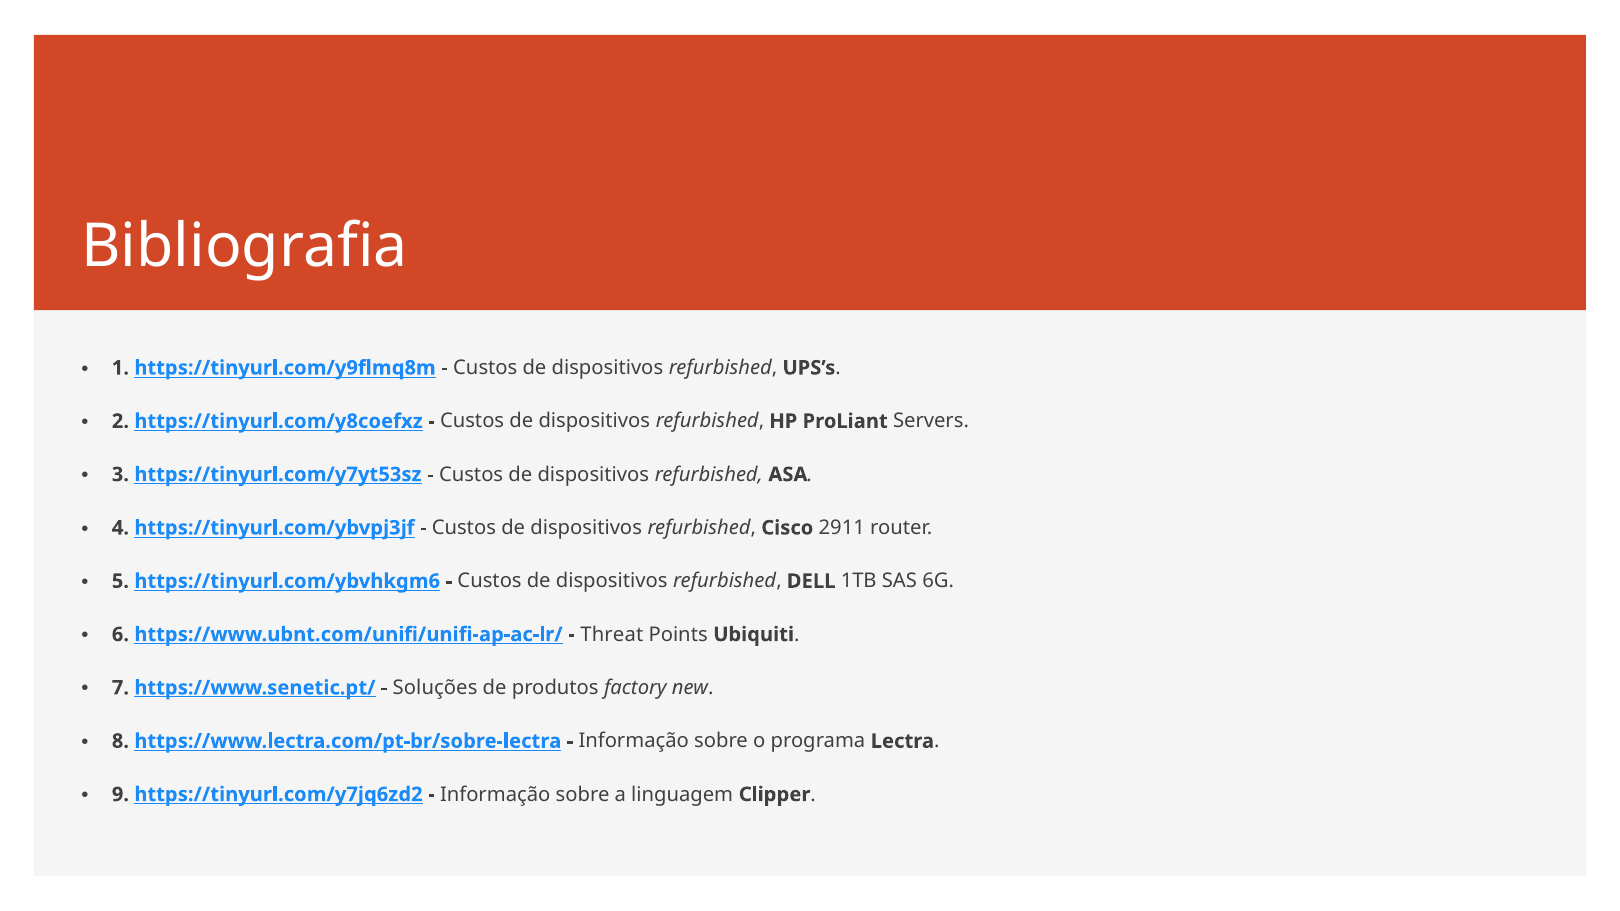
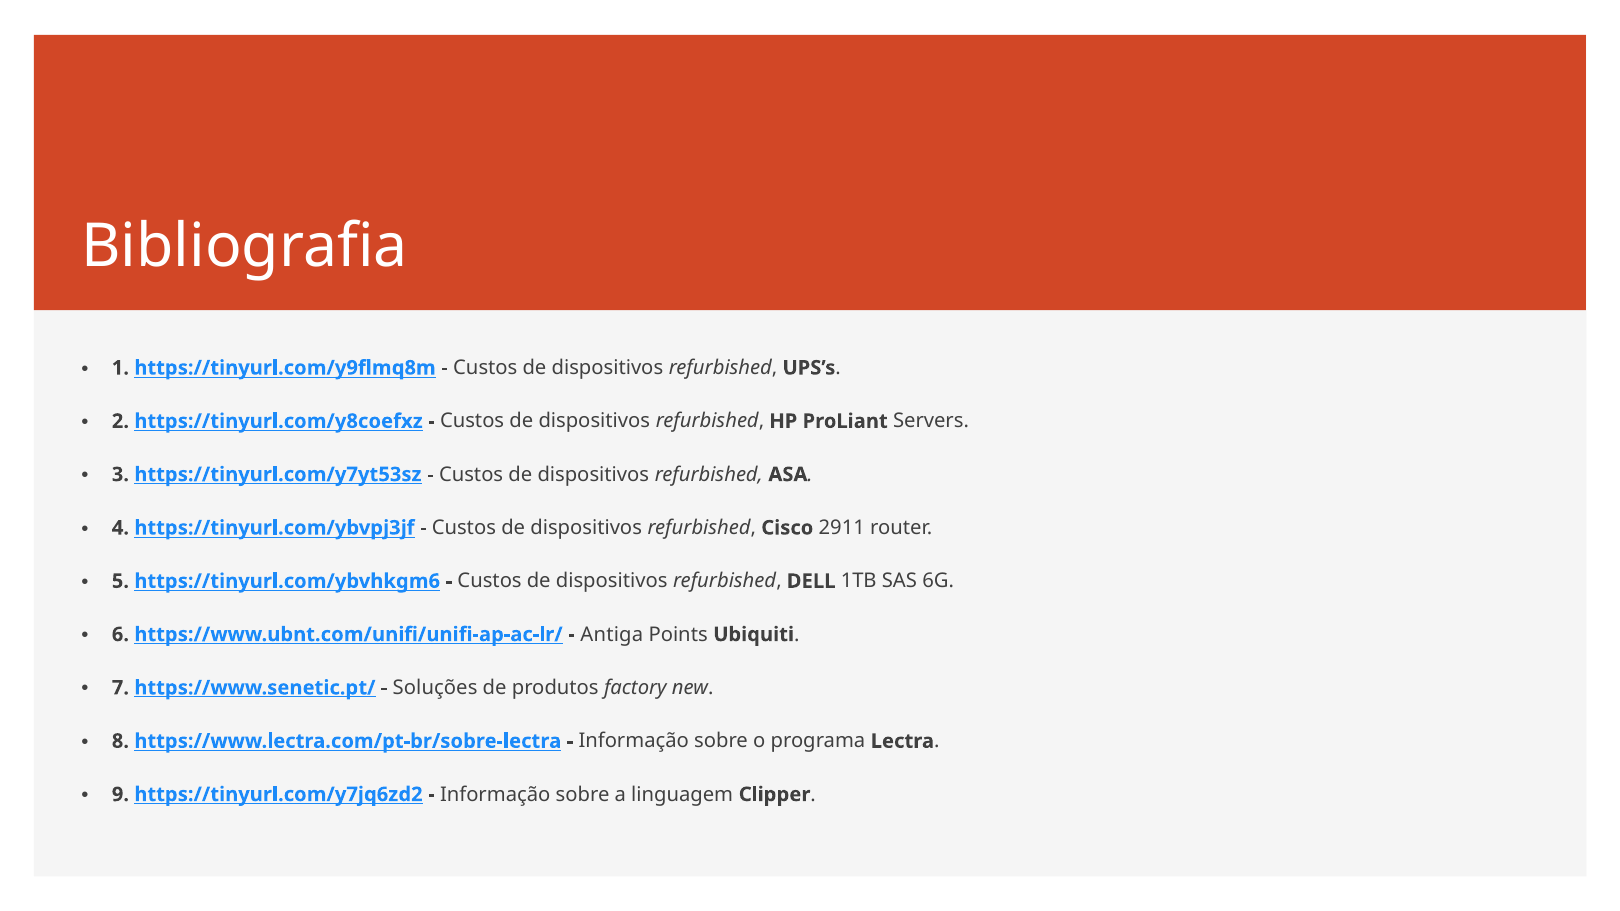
Threat: Threat -> Antiga
